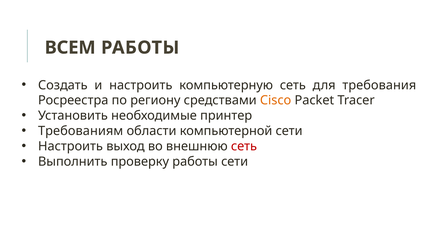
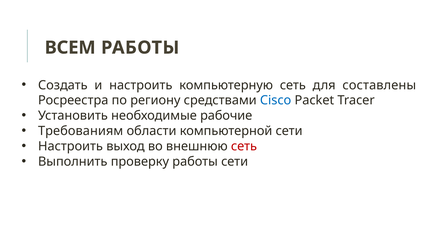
требования: требования -> составлены
Cisco colour: orange -> blue
принтер: принтер -> рабочие
